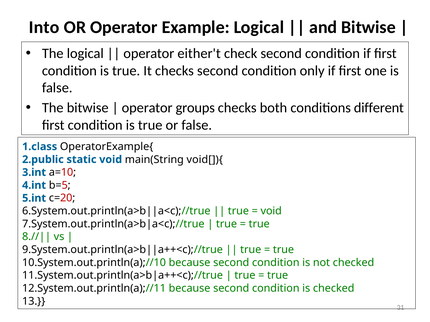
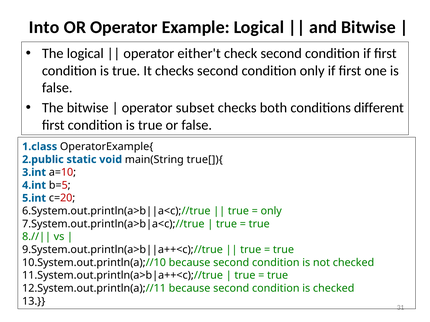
groups: groups -> subset
void[]){: void[]){ -> true[]){
void at (271, 211): void -> only
